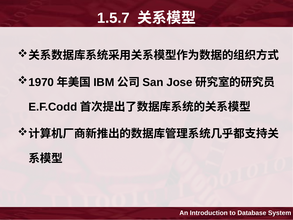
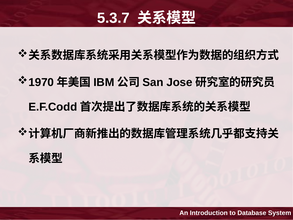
1.5.7: 1.5.7 -> 5.3.7
